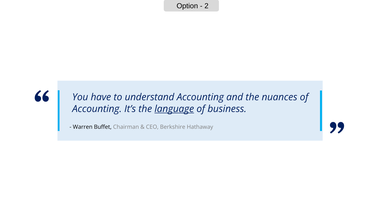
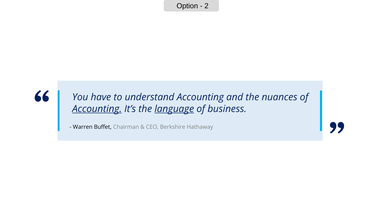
Accounting at (97, 109) underline: none -> present
